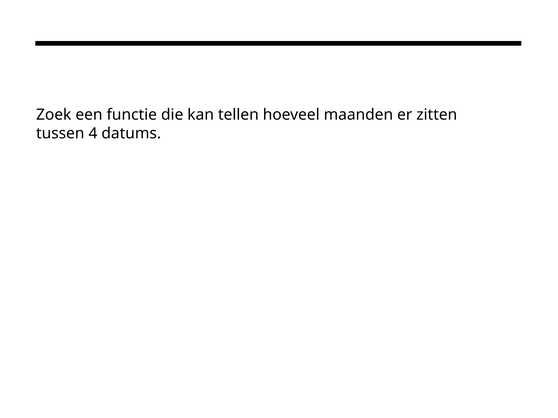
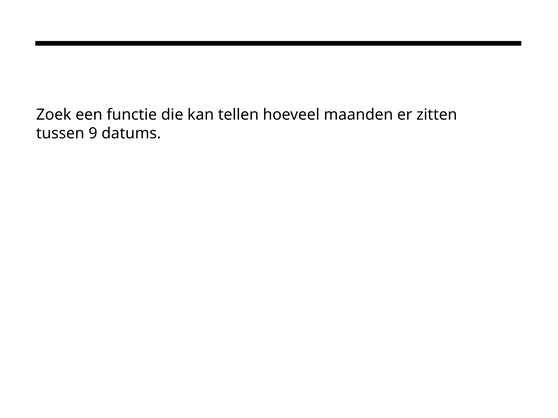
4: 4 -> 9
